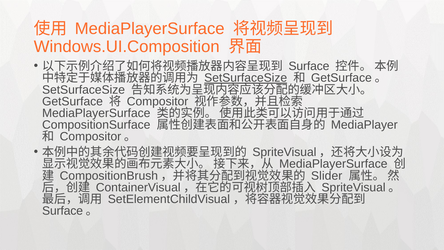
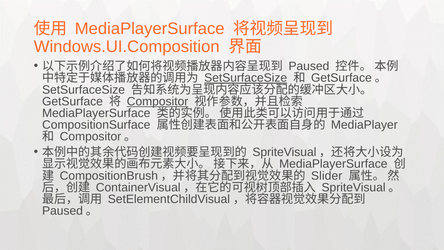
Surface at (309, 66): Surface -> Paused
Compositor at (158, 101) underline: none -> present
Surface at (63, 211): Surface -> Paused
